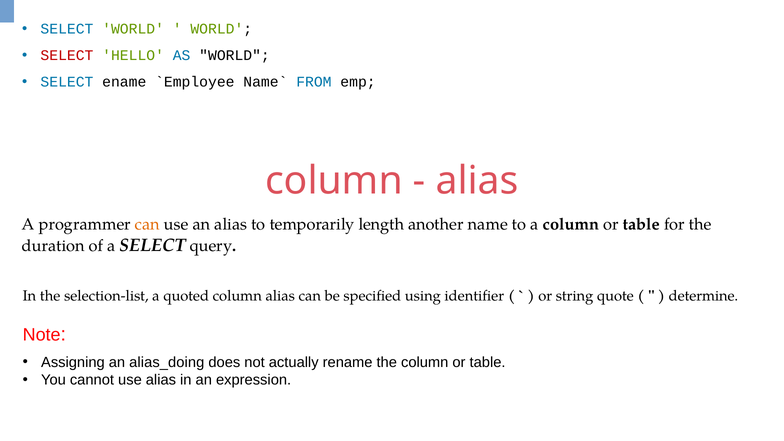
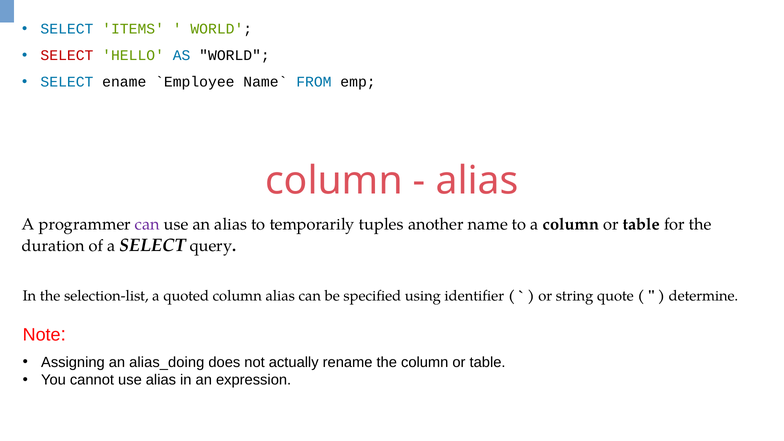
SELECT WORLD: WORLD -> ITEMS
can at (147, 225) colour: orange -> purple
length: length -> tuples
